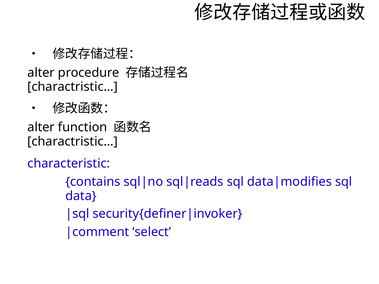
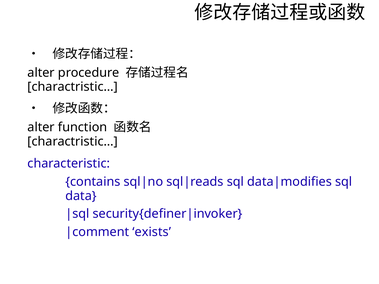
select: select -> exists
